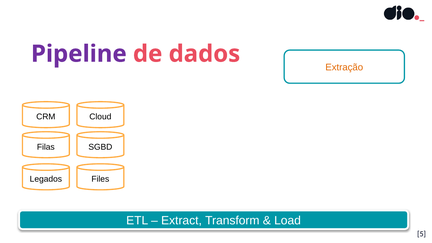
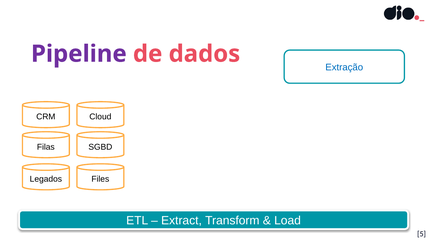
Extração colour: orange -> blue
